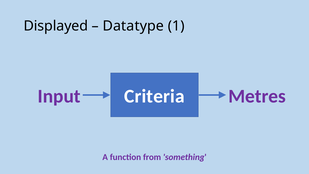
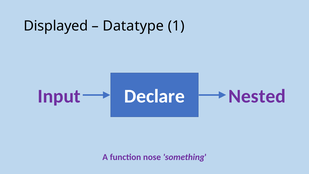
Metres: Metres -> Nested
Criteria: Criteria -> Declare
from: from -> nose
